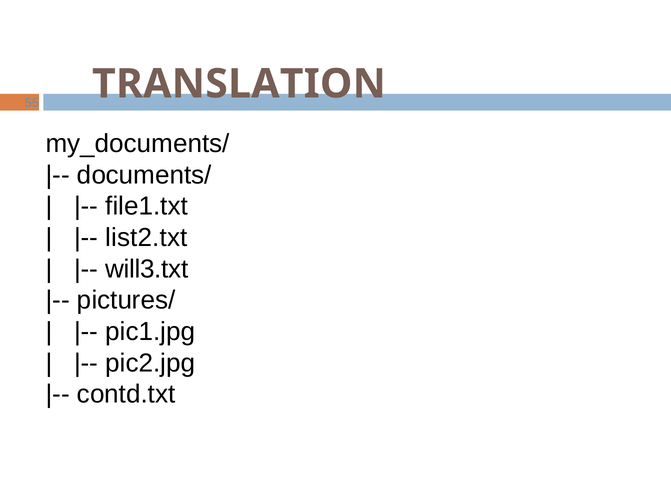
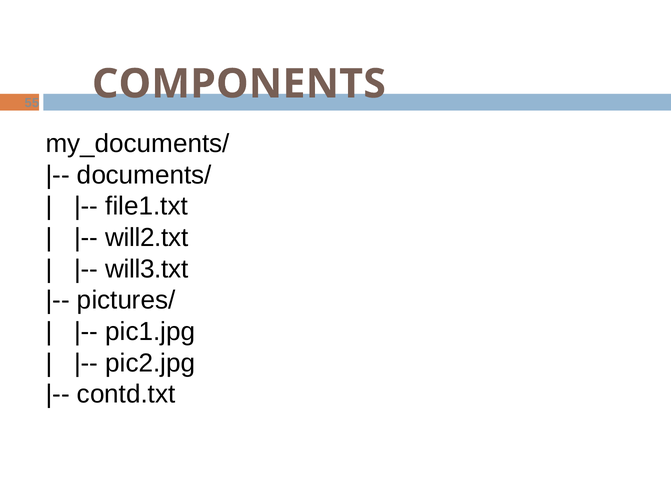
TRANSLATION: TRANSLATION -> COMPONENTS
list2.txt: list2.txt -> will2.txt
